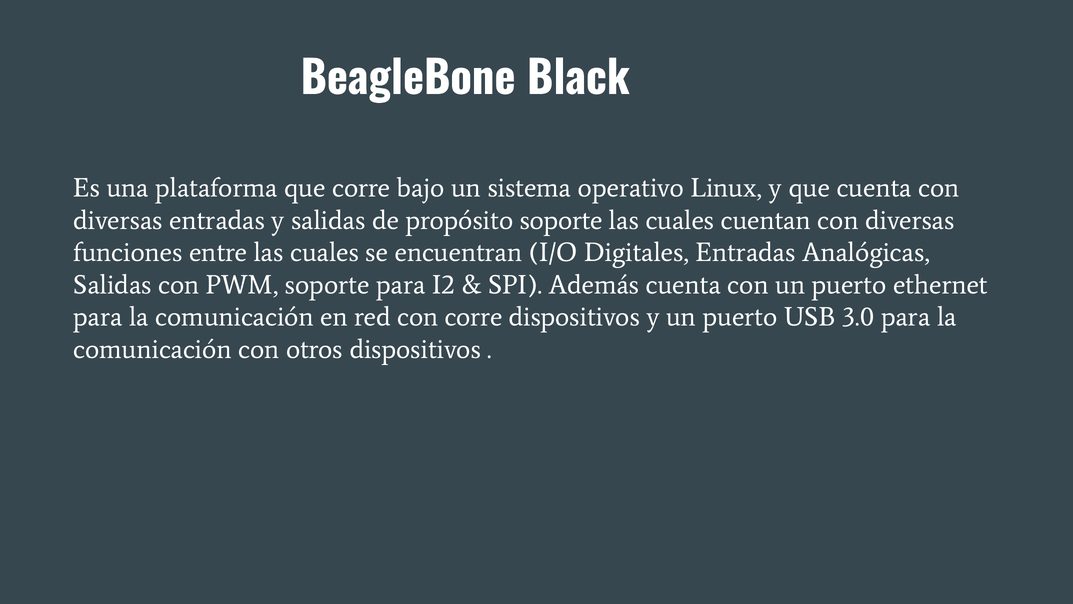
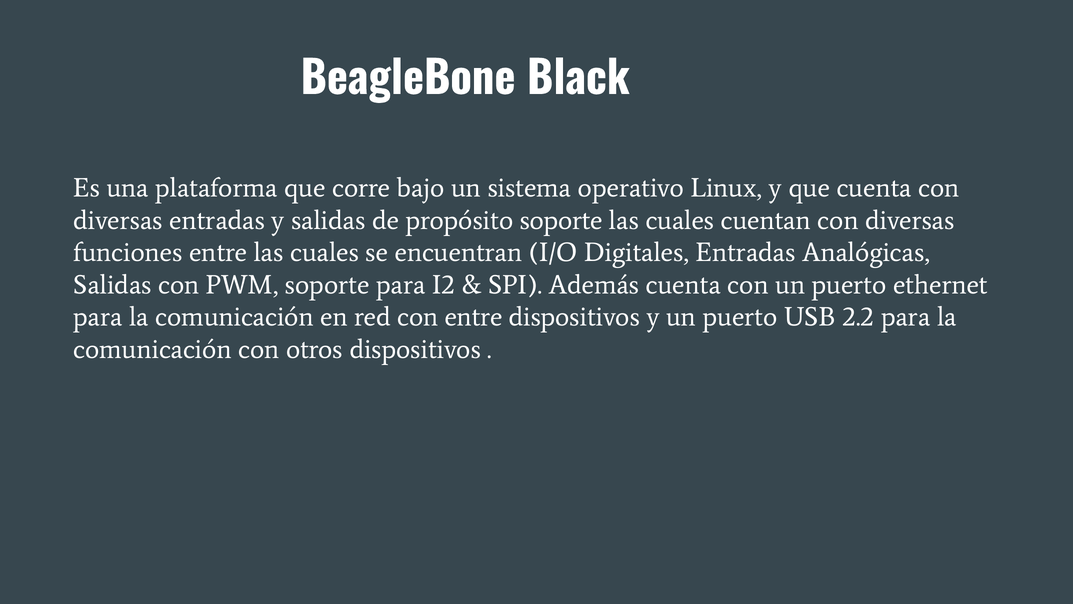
con corre: corre -> entre
3.0: 3.0 -> 2.2
